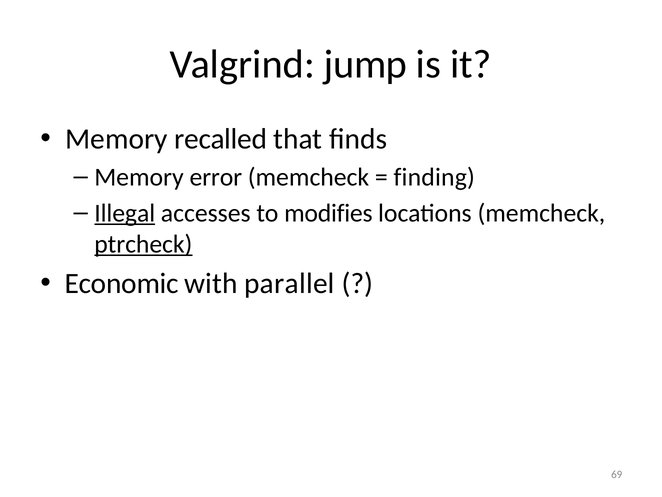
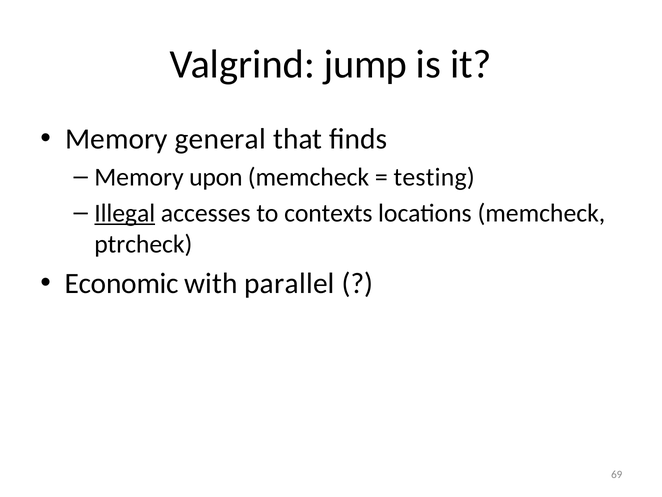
recalled: recalled -> general
error: error -> upon
finding: finding -> testing
modifies: modifies -> contexts
ptrcheck underline: present -> none
